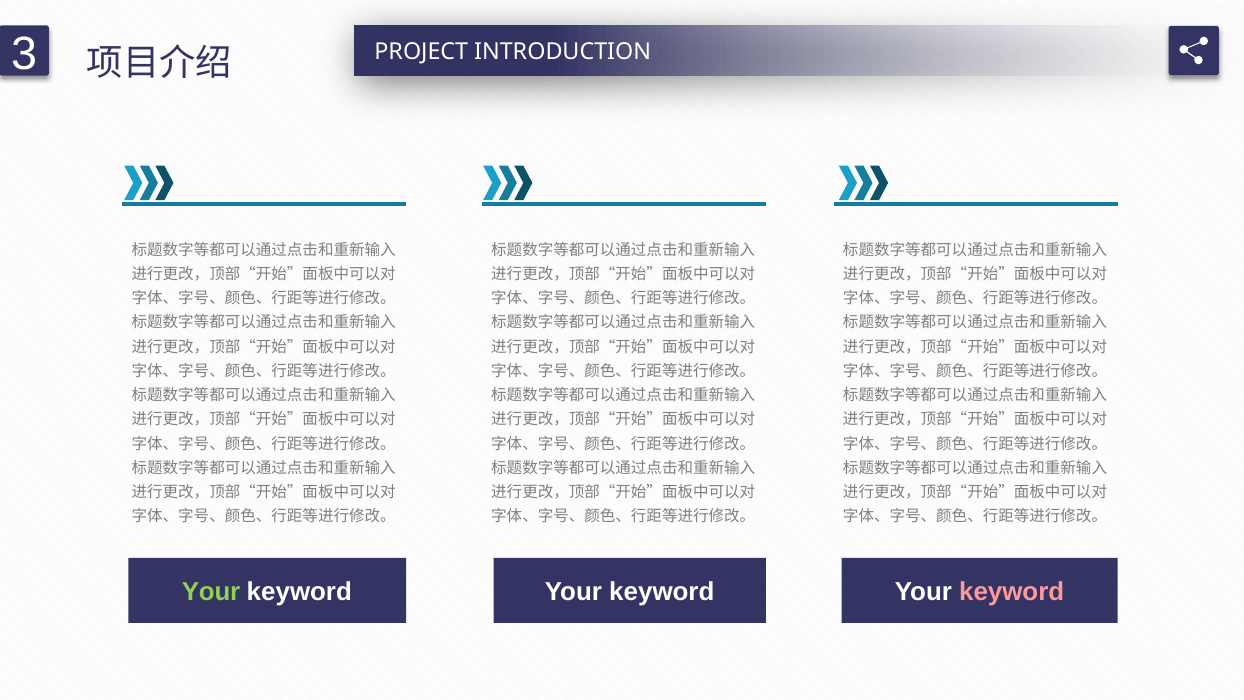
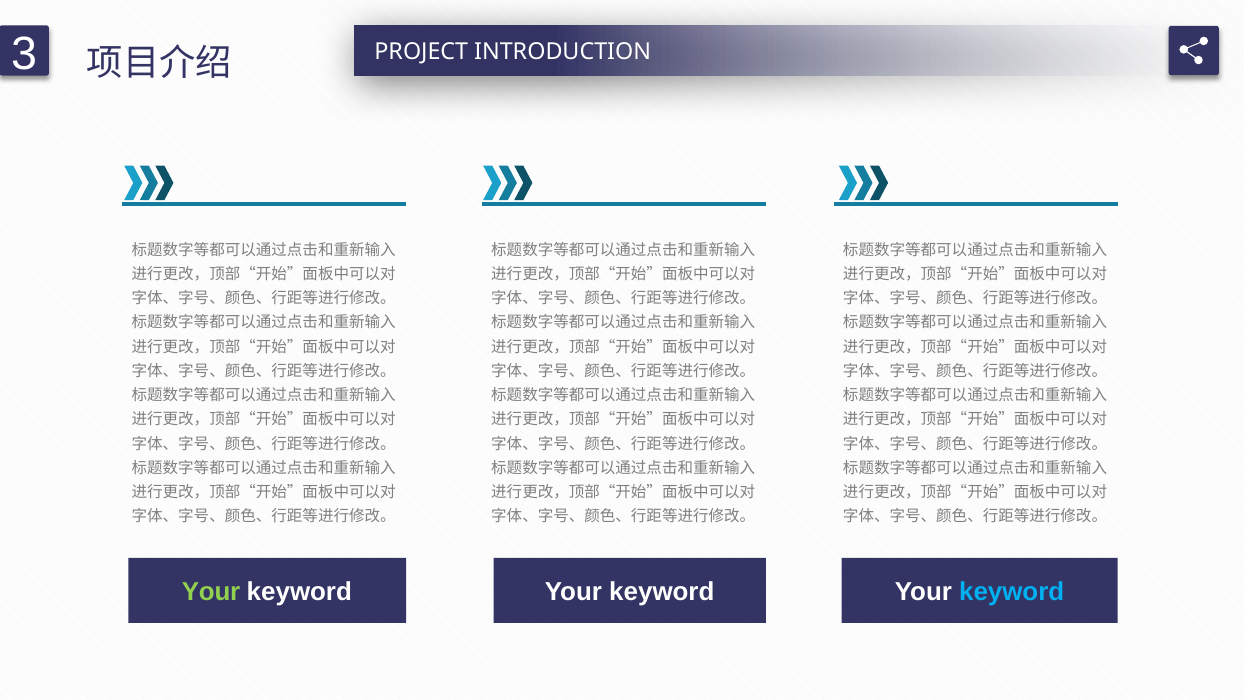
keyword at (1012, 592) colour: pink -> light blue
